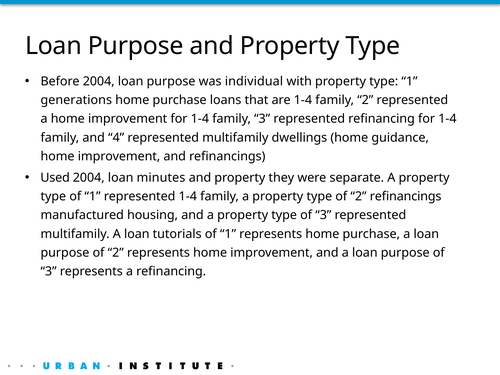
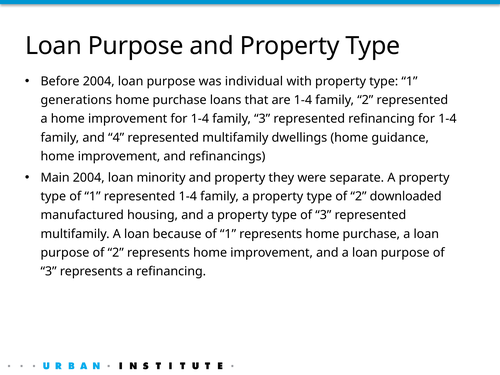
Used: Used -> Main
minutes: minutes -> minority
2 refinancings: refinancings -> downloaded
tutorials: tutorials -> because
